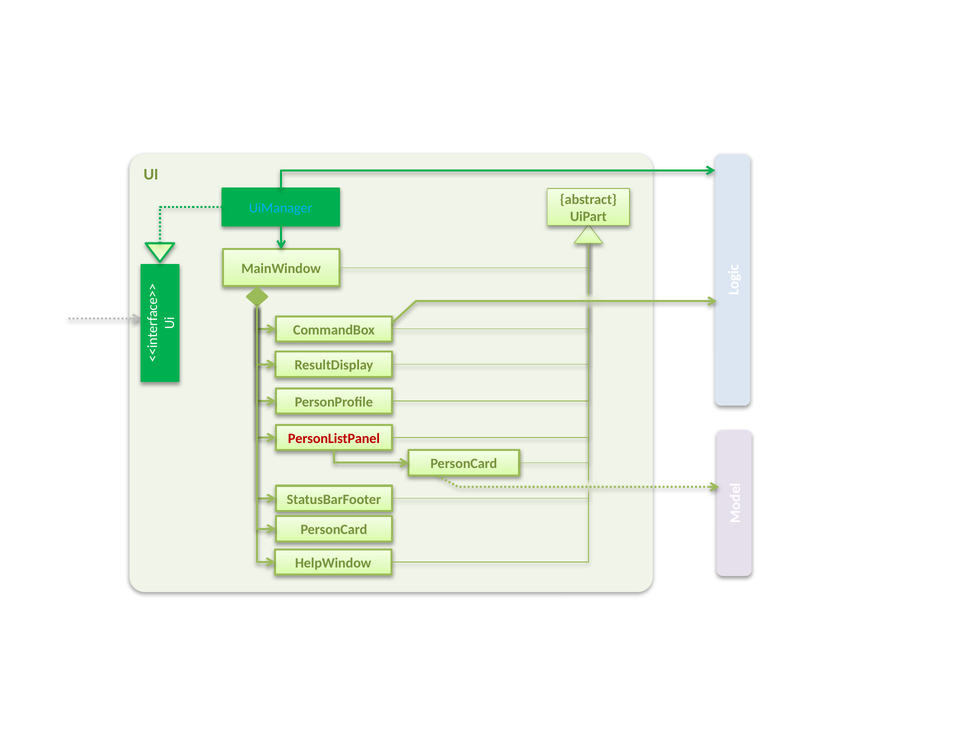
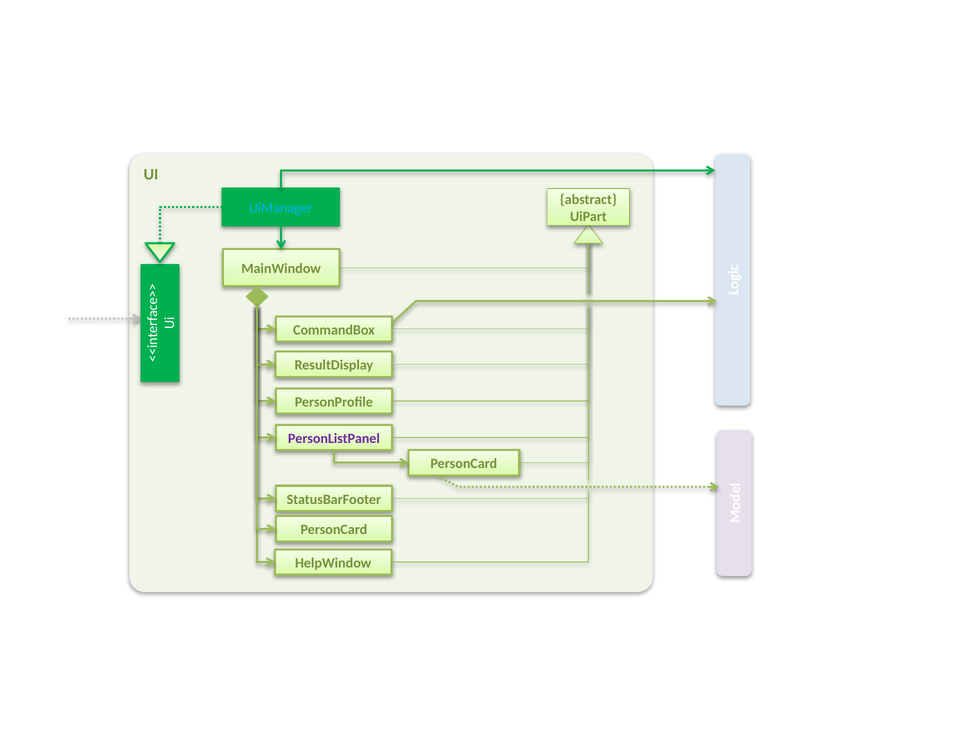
PersonListPanel colour: red -> purple
